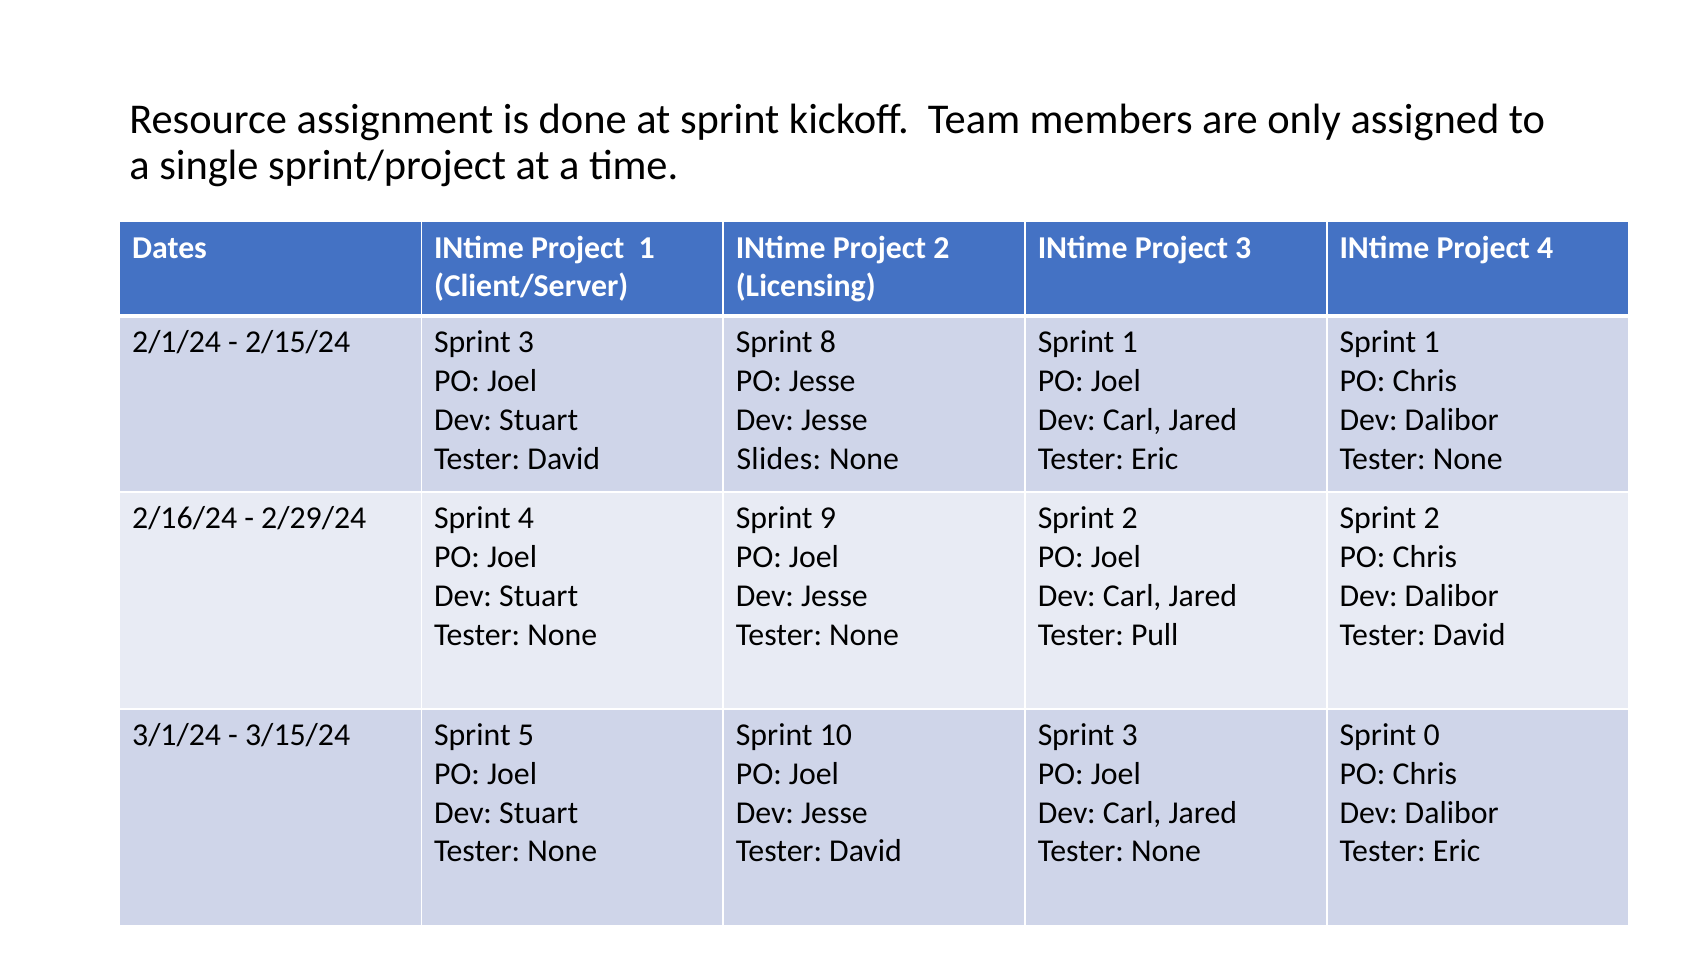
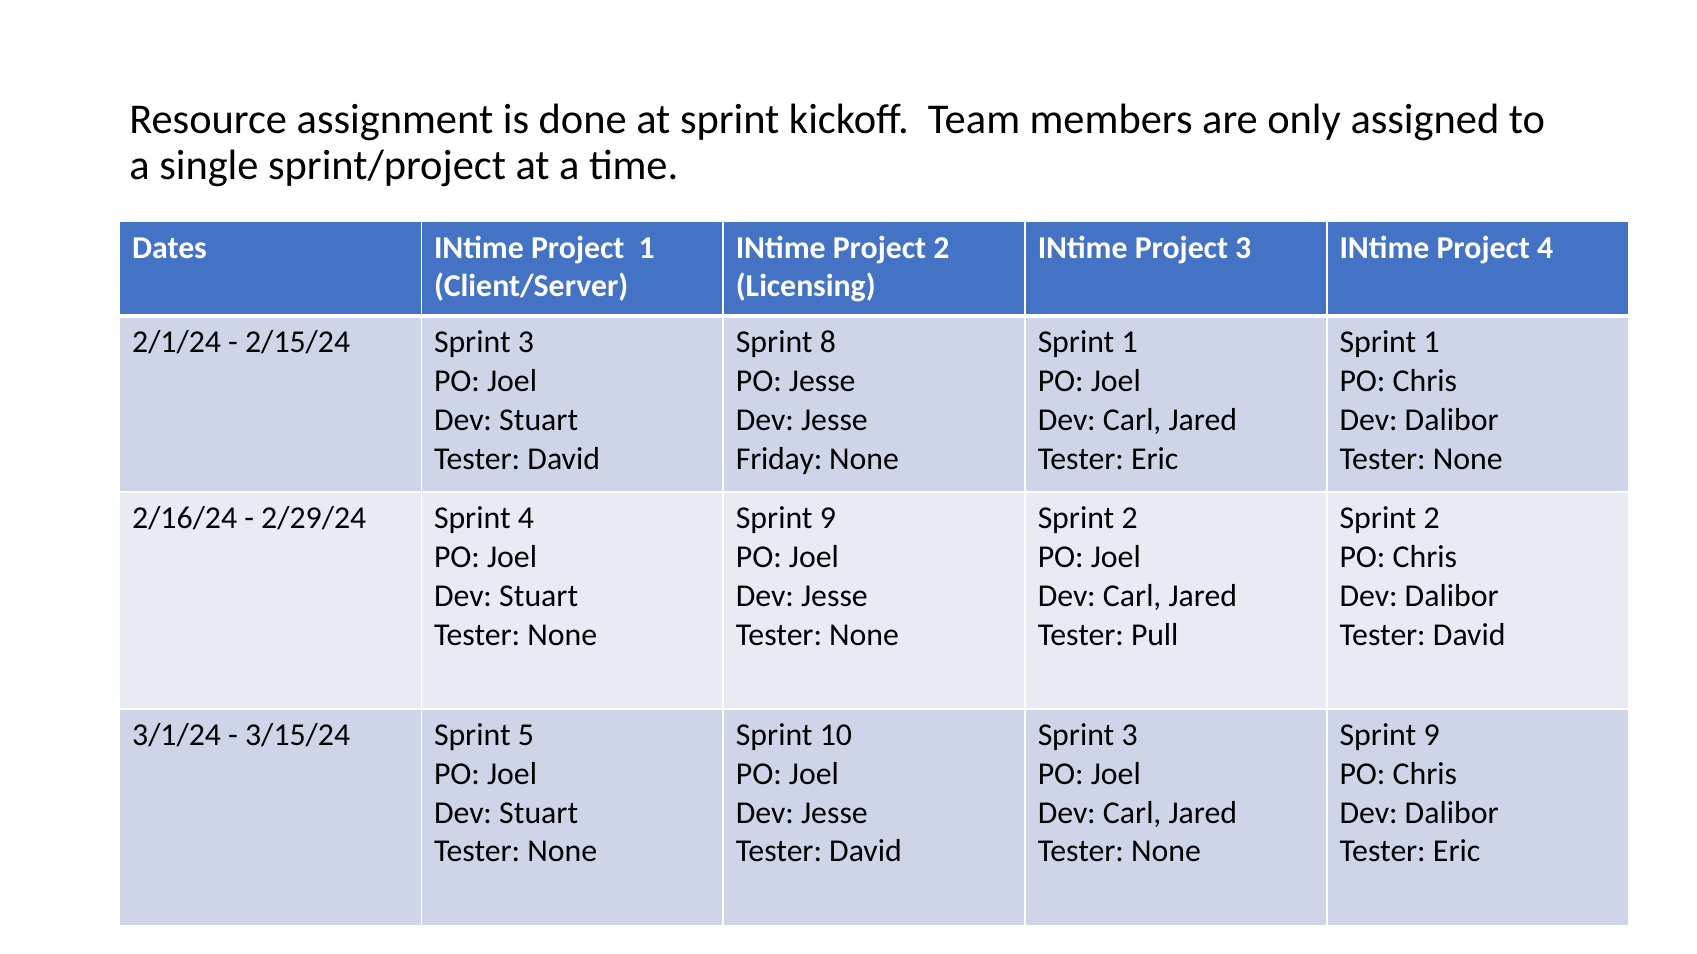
Slides: Slides -> Friday
0 at (1432, 735): 0 -> 9
